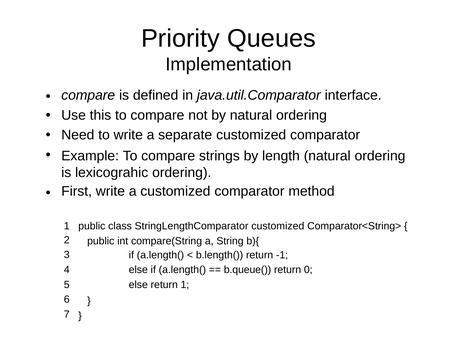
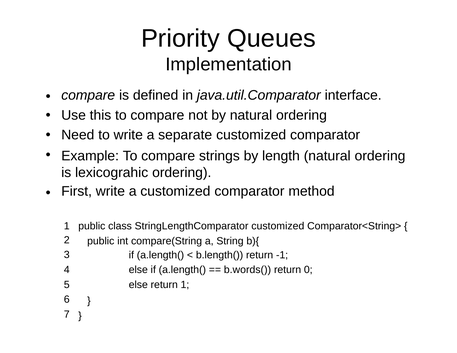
b.queue(: b.queue( -> b.words(
